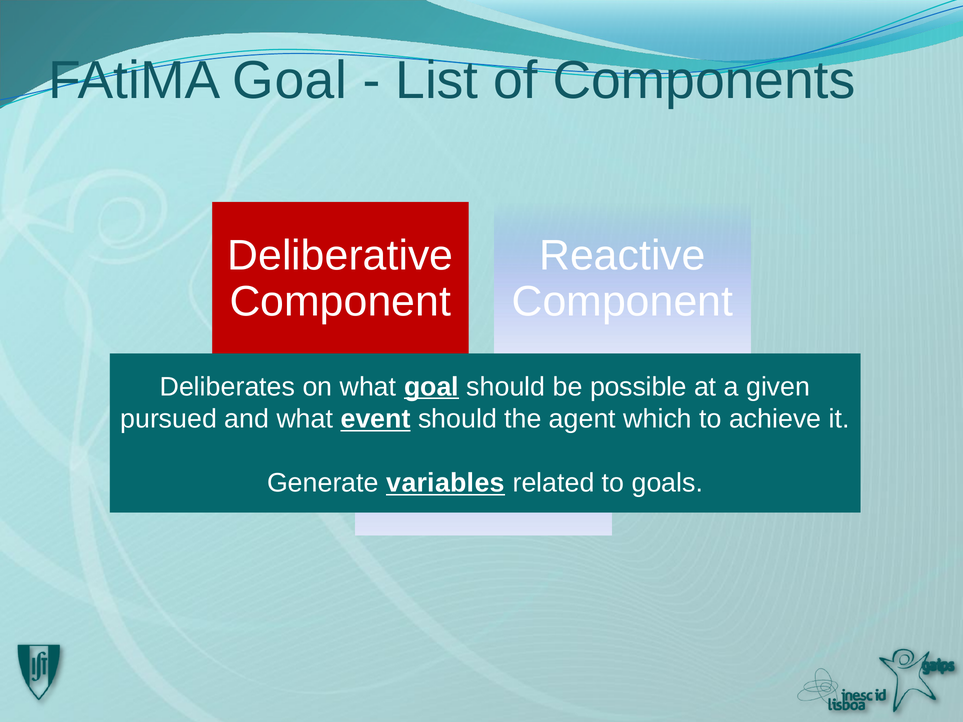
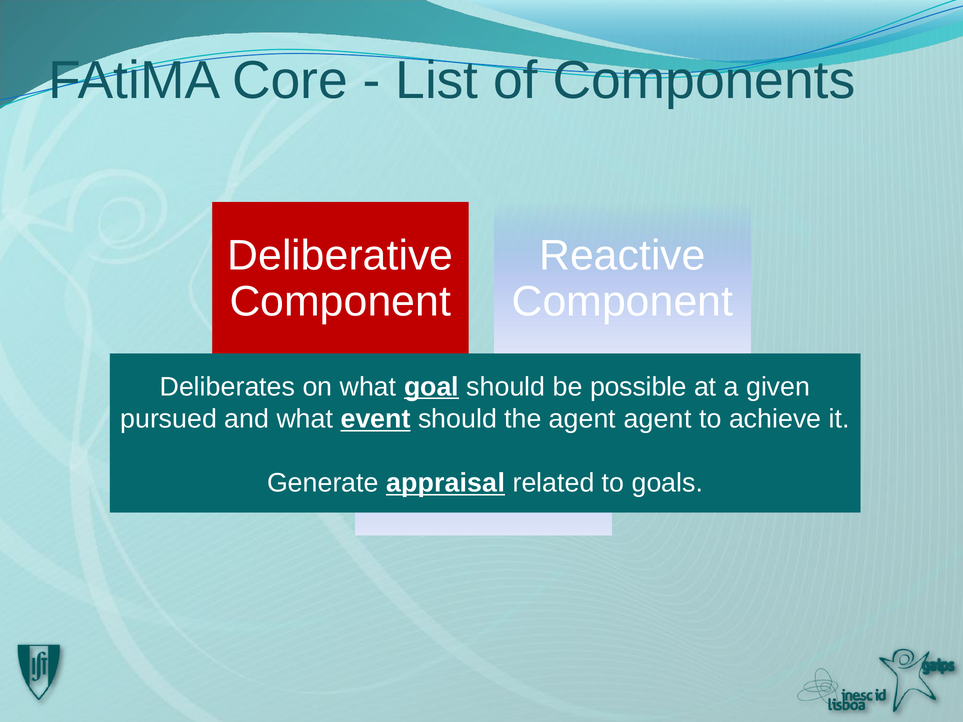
FAtiMA Goal: Goal -> Core
agent which: which -> agent
variables: variables -> appraisal
